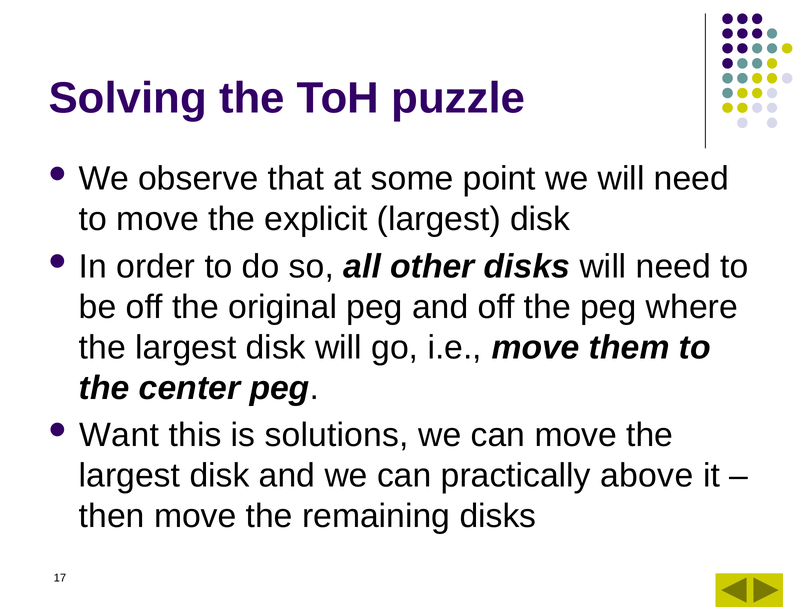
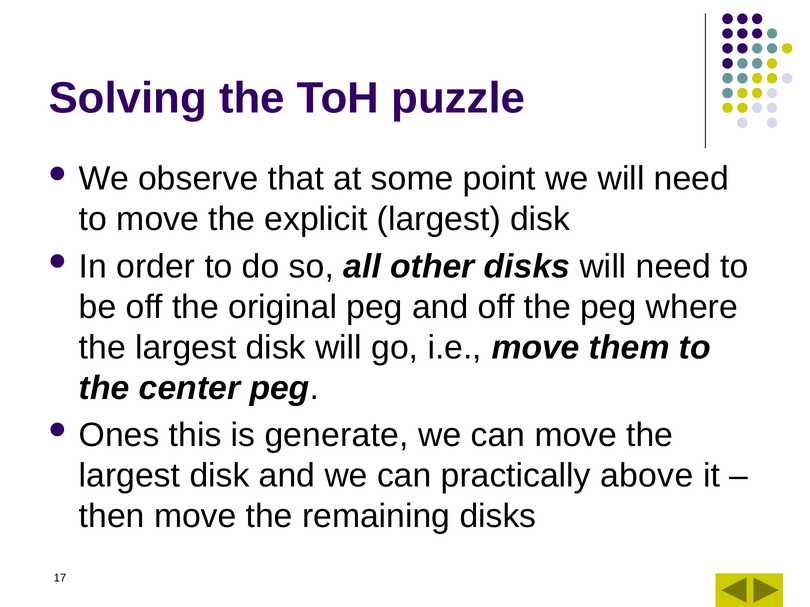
Want: Want -> Ones
solutions: solutions -> generate
